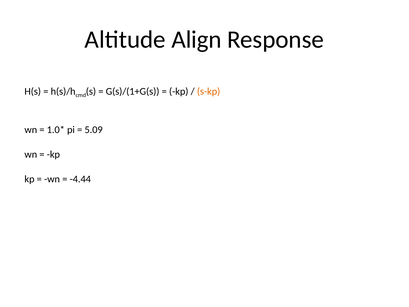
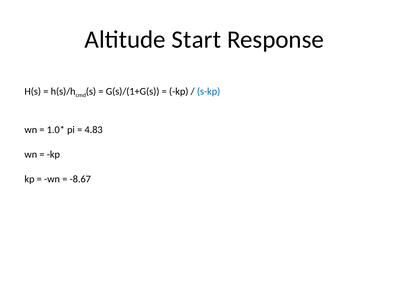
Align: Align -> Start
s-kp colour: orange -> blue
5.09: 5.09 -> 4.83
-4.44: -4.44 -> -8.67
